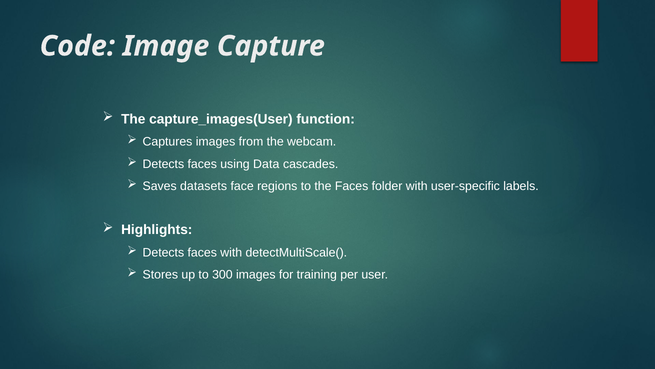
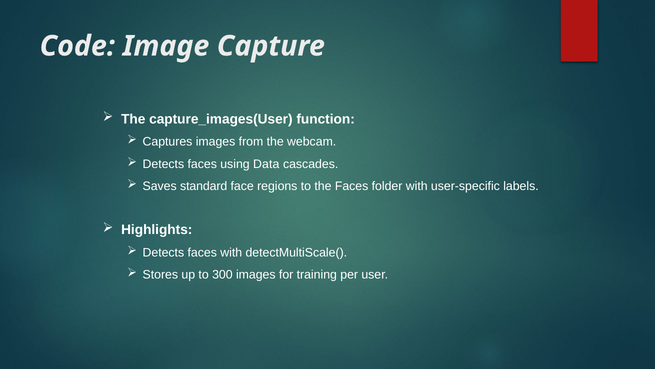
datasets: datasets -> standard
